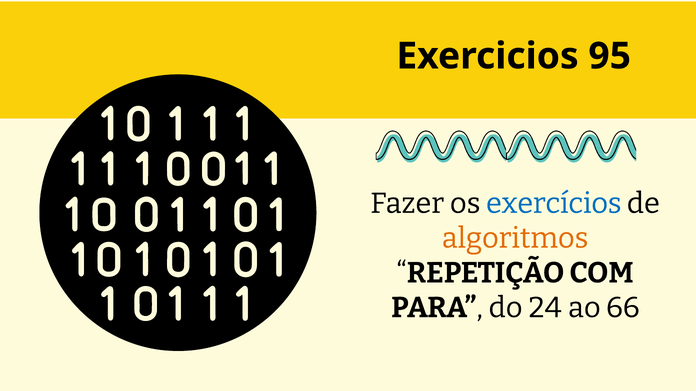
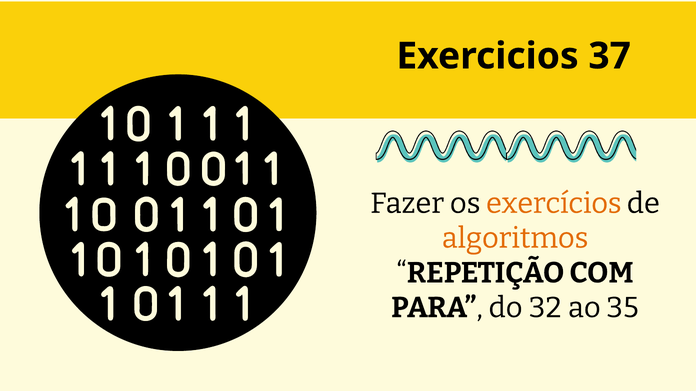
95: 95 -> 37
exercícios colour: blue -> orange
24: 24 -> 32
66: 66 -> 35
